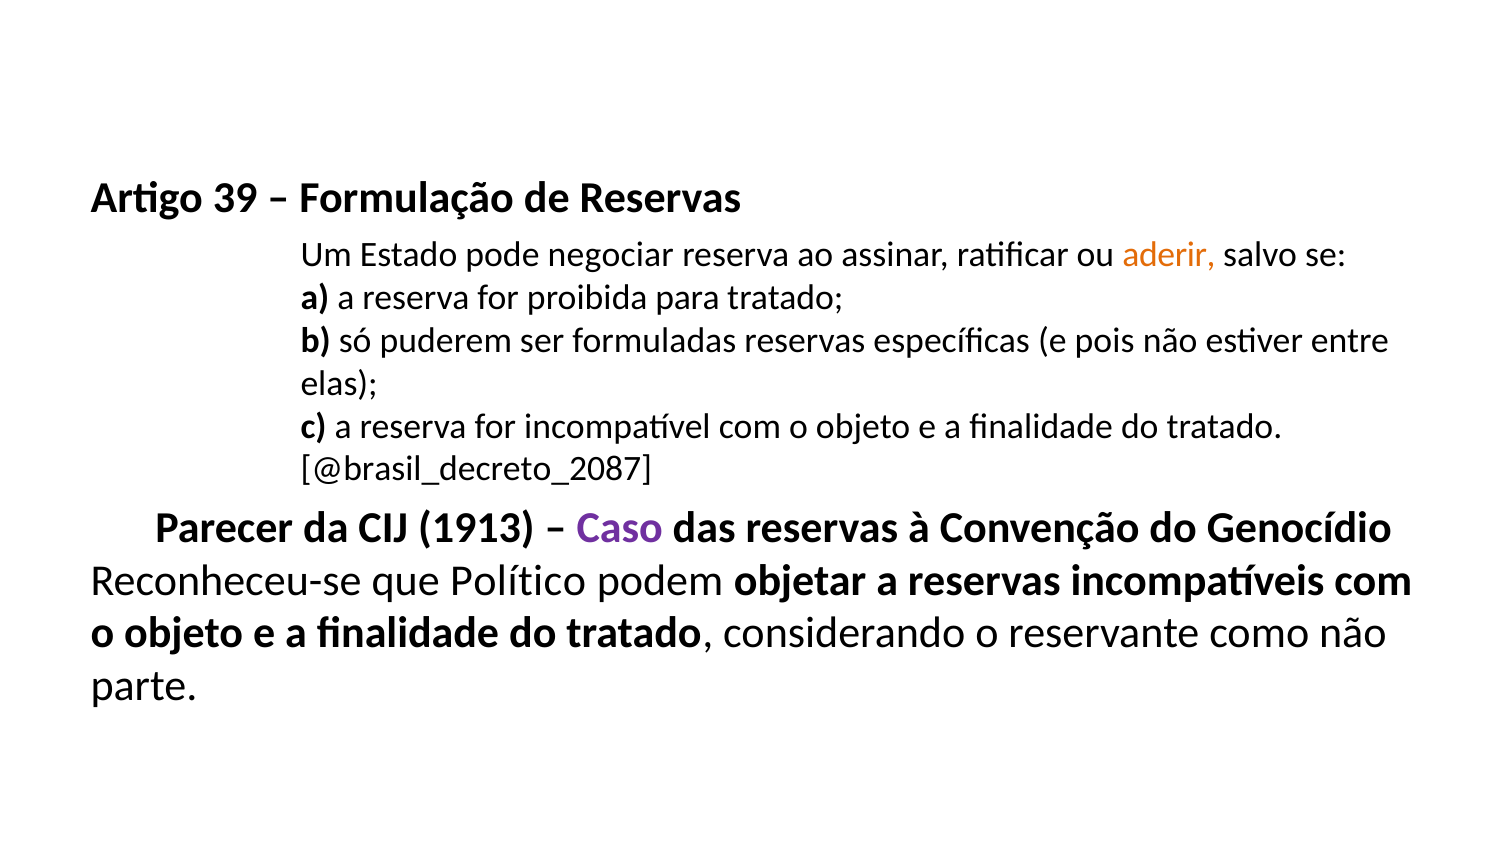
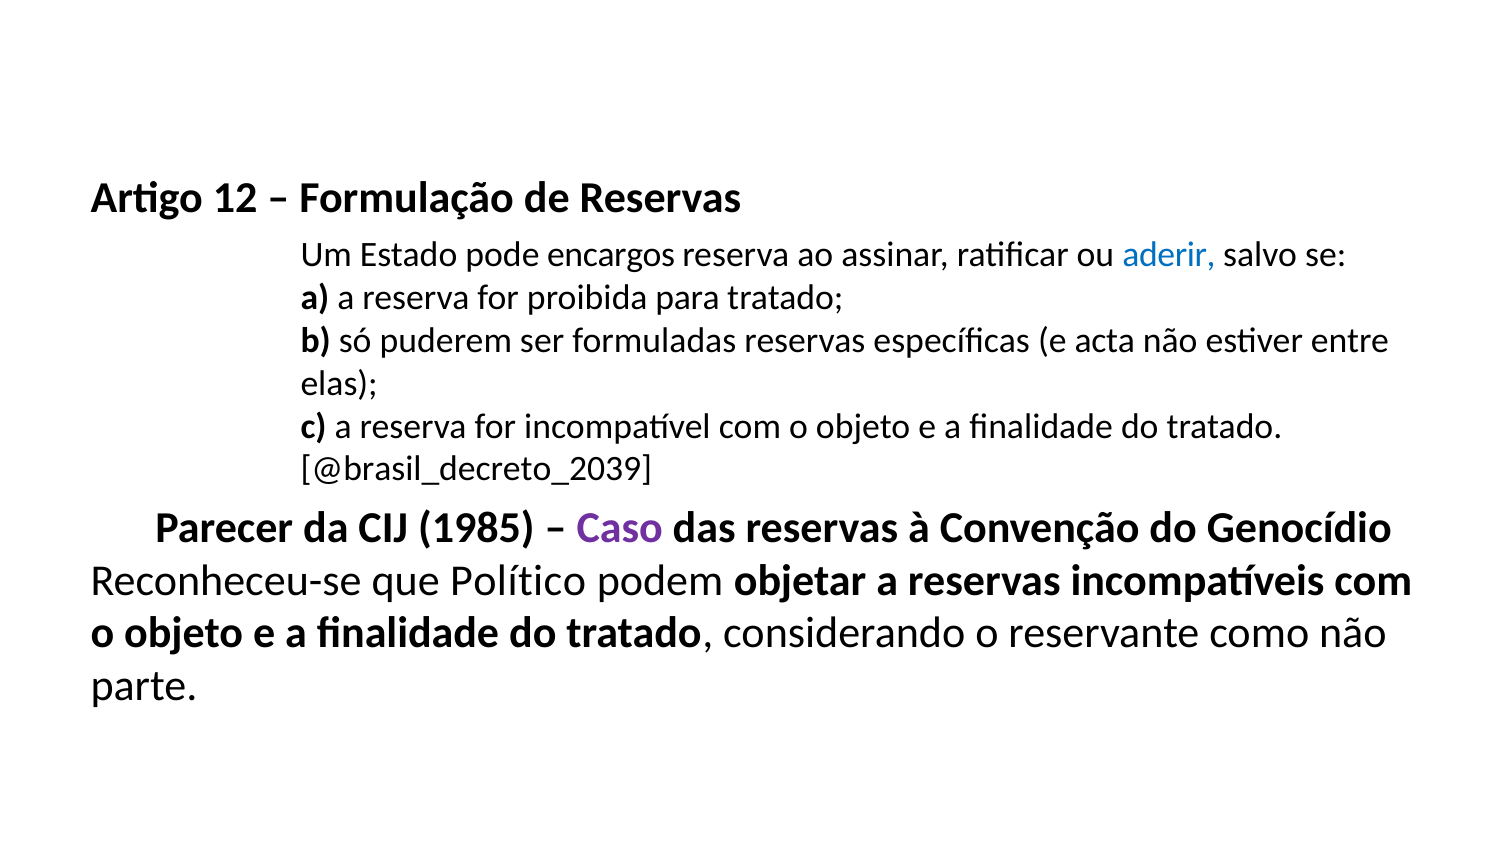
39: 39 -> 12
negociar: negociar -> encargos
aderir colour: orange -> blue
pois: pois -> acta
@brasil_decreto_2087: @brasil_decreto_2087 -> @brasil_decreto_2039
1913: 1913 -> 1985
